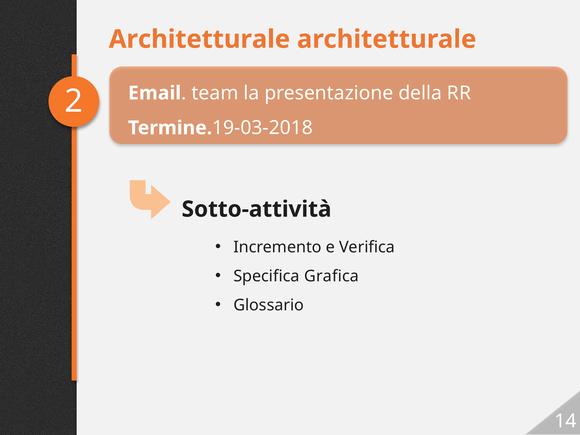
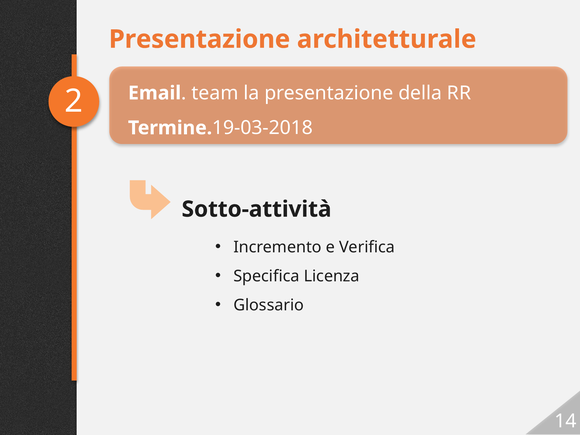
Architetturale at (199, 39): Architetturale -> Presentazione
Grafica: Grafica -> Licenza
